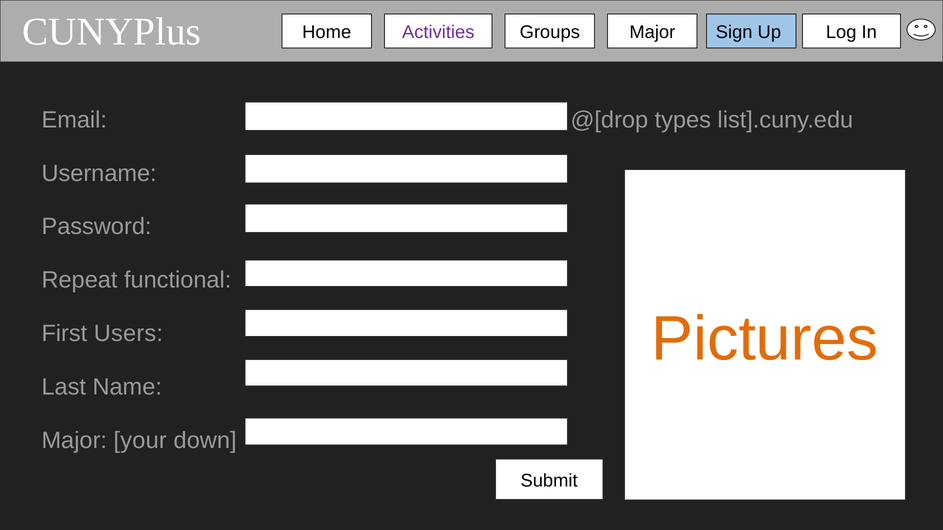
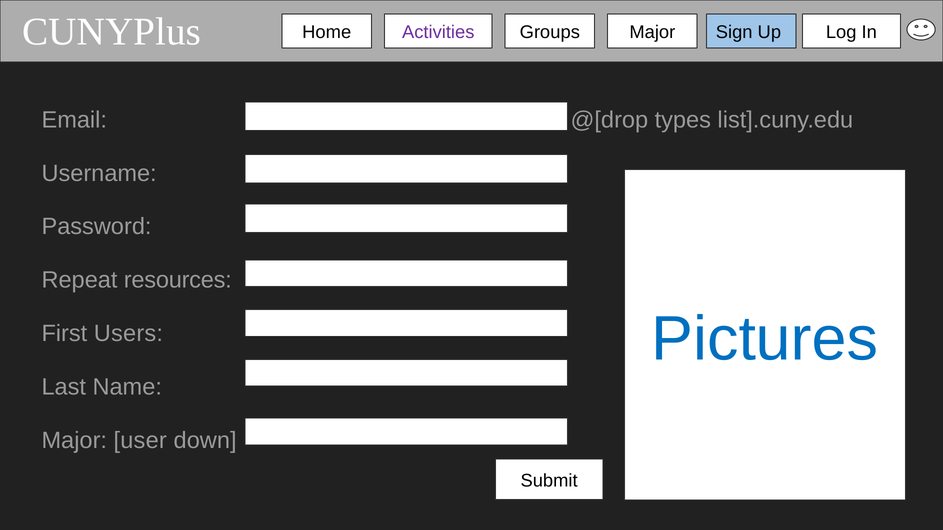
functional: functional -> resources
Pictures colour: orange -> blue
your: your -> user
